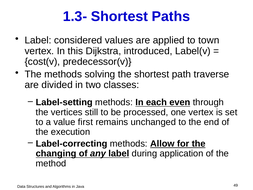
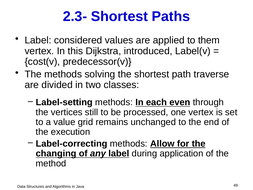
1.3-: 1.3- -> 2.3-
town: town -> them
first: first -> grid
